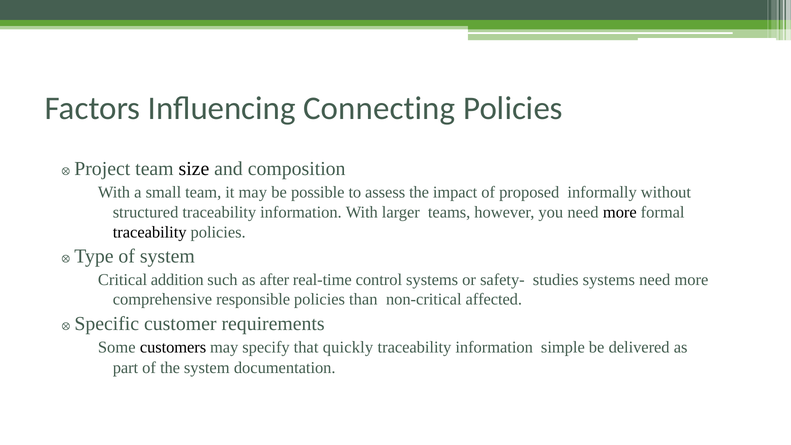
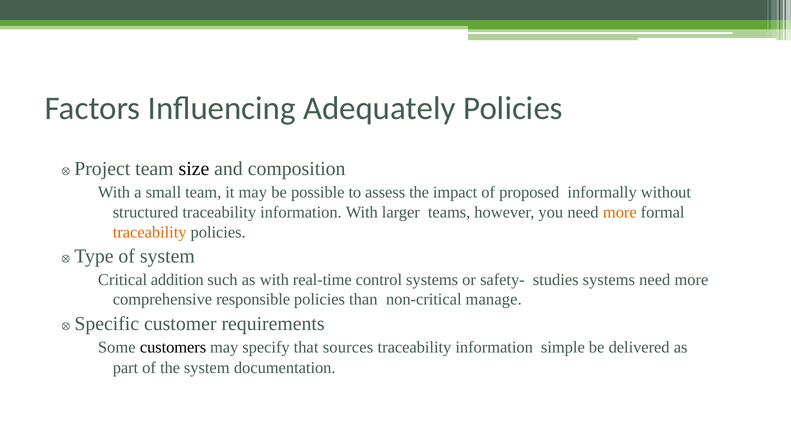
Connecting: Connecting -> Adequately
more at (620, 212) colour: black -> orange
traceability at (150, 232) colour: black -> orange
as after: after -> with
affected: affected -> manage
quickly: quickly -> sources
